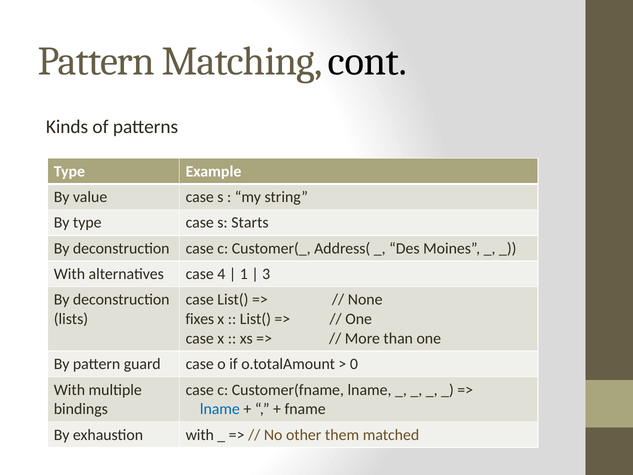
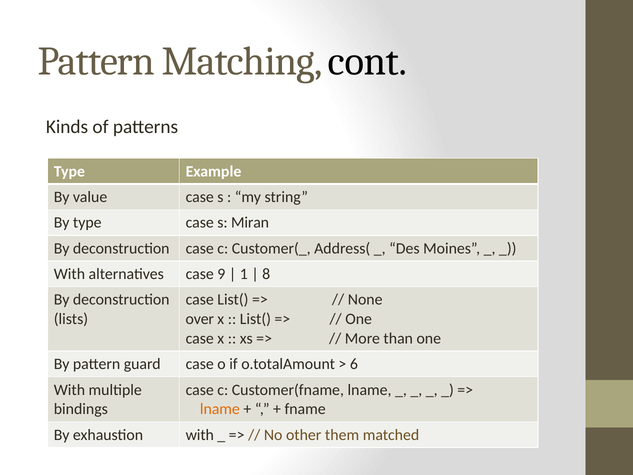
Starts: Starts -> Miran
4: 4 -> 9
3: 3 -> 8
fixes: fixes -> over
0: 0 -> 6
lname at (220, 409) colour: blue -> orange
